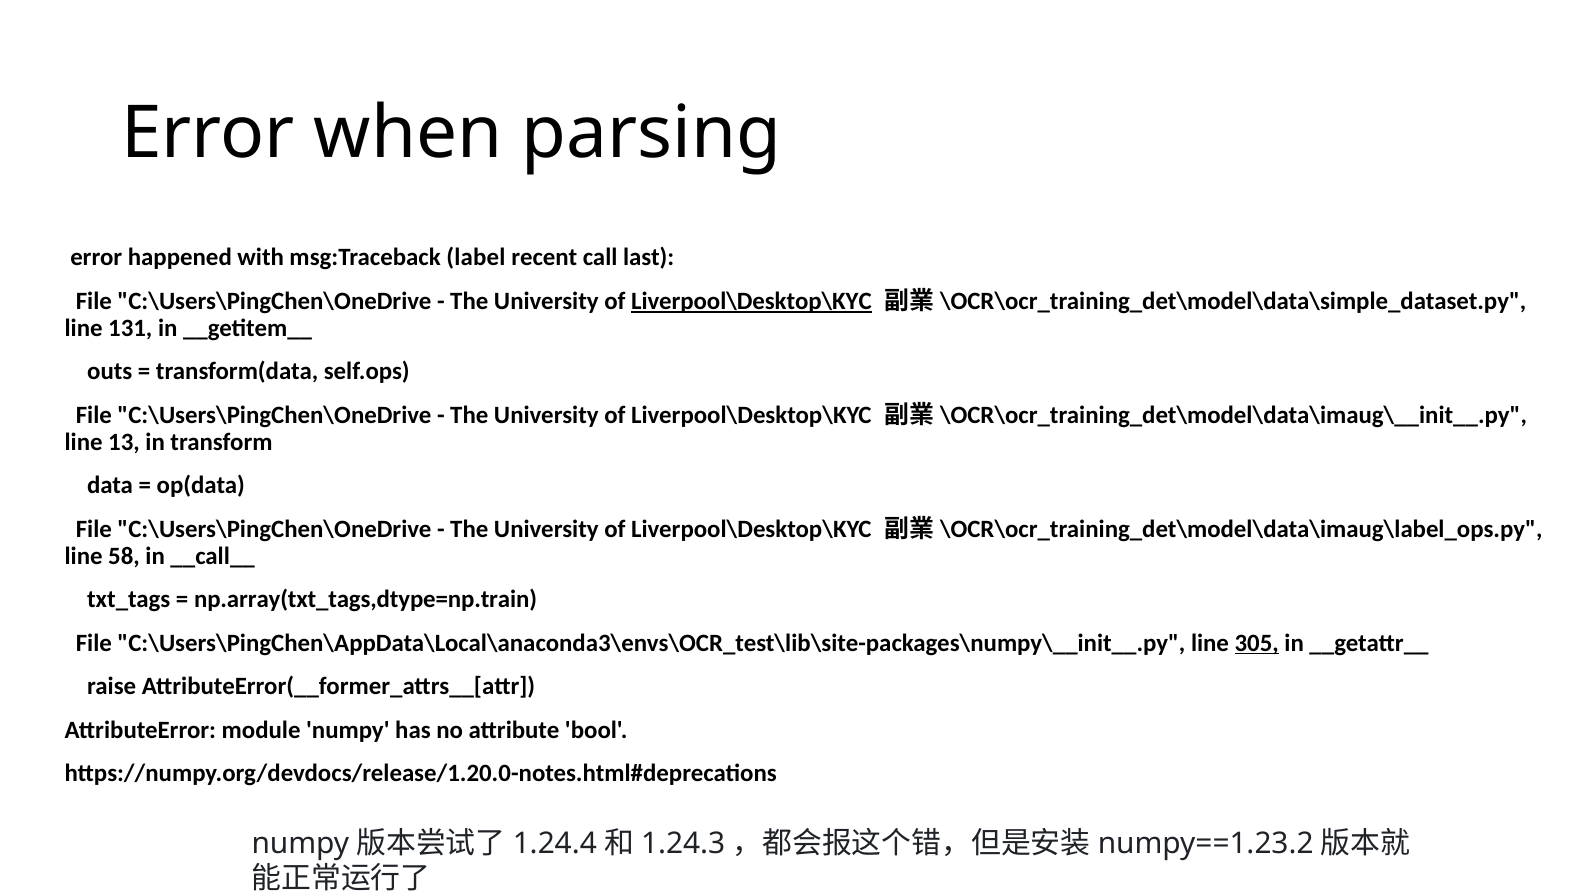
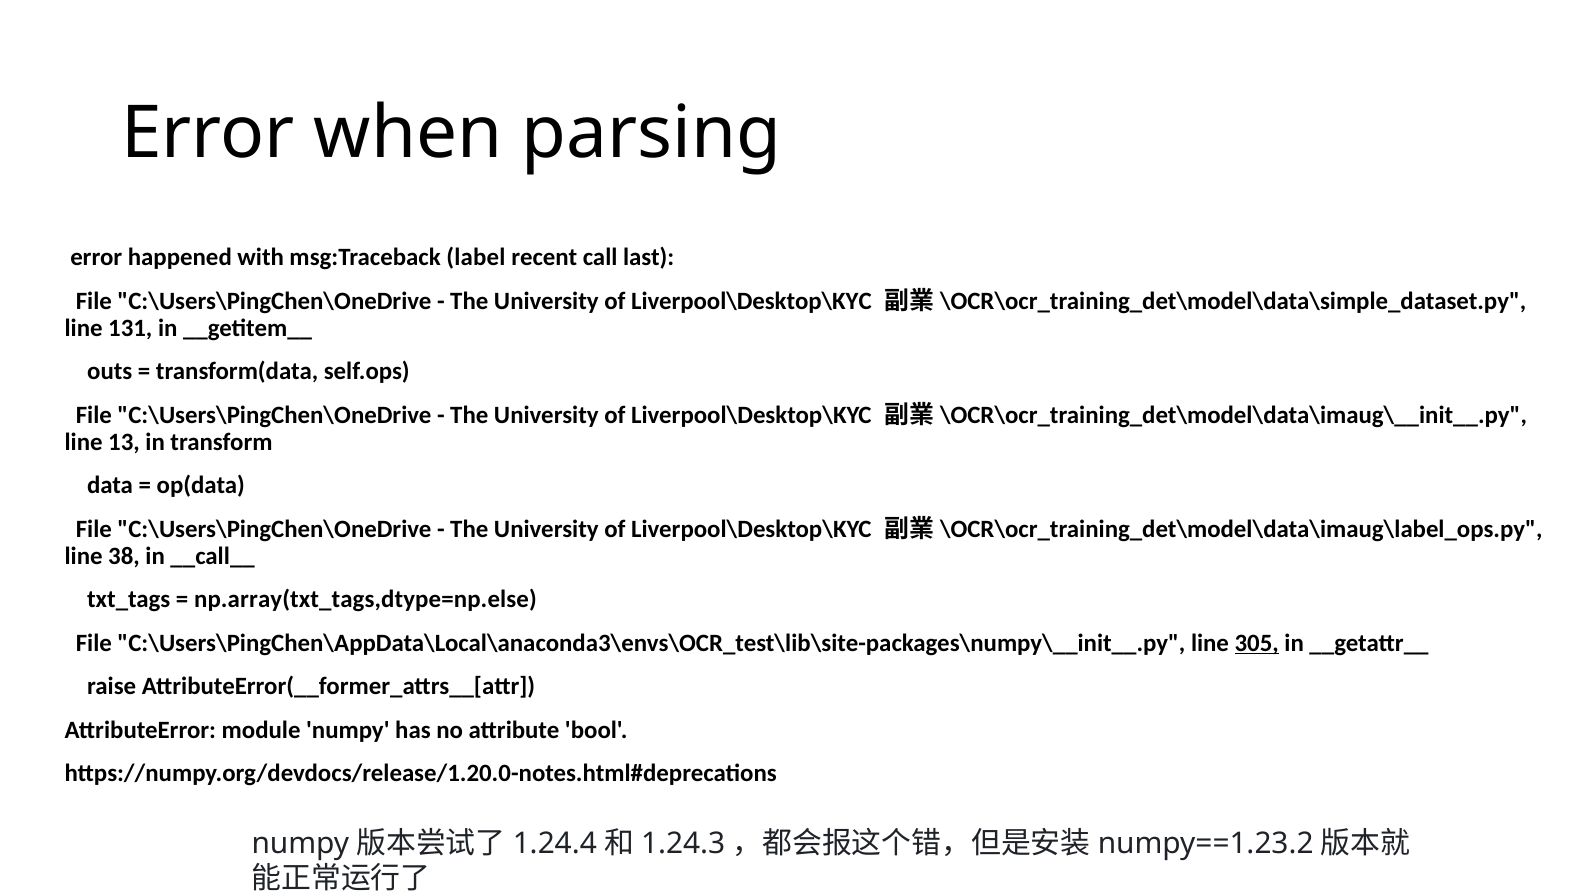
Liverpool\Desktop\KYC at (751, 301) underline: present -> none
58: 58 -> 38
np.array(txt_tags,dtype=np.train: np.array(txt_tags,dtype=np.train -> np.array(txt_tags,dtype=np.else
